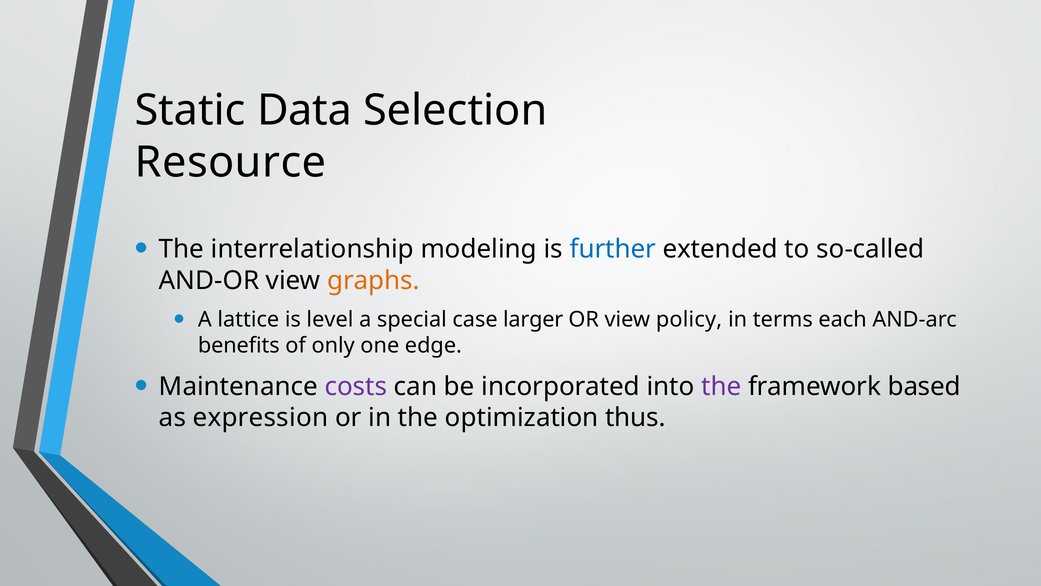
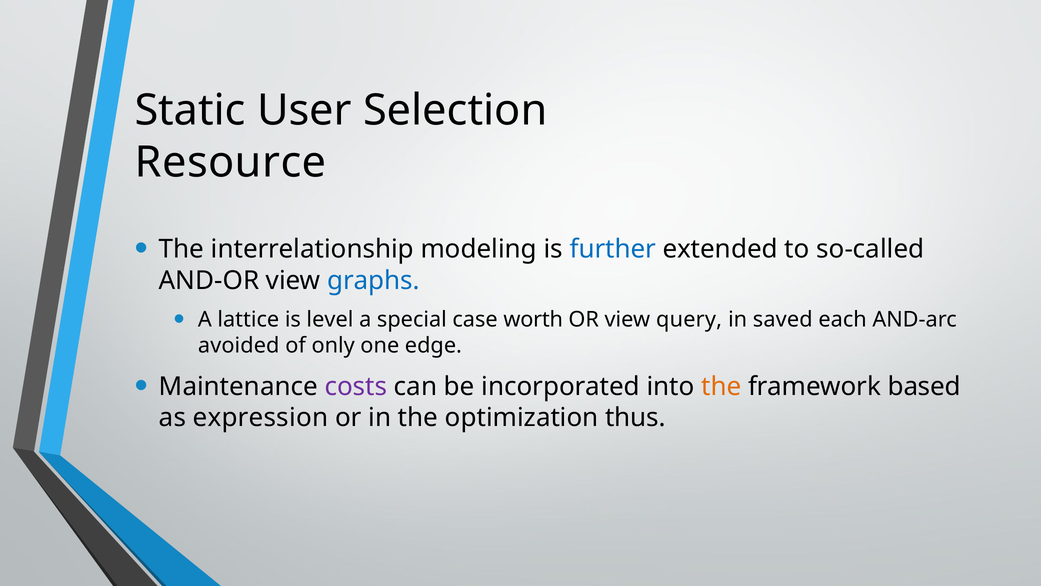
Data: Data -> User
graphs colour: orange -> blue
larger: larger -> worth
policy: policy -> query
terms: terms -> saved
benefits: benefits -> avoided
the at (721, 386) colour: purple -> orange
